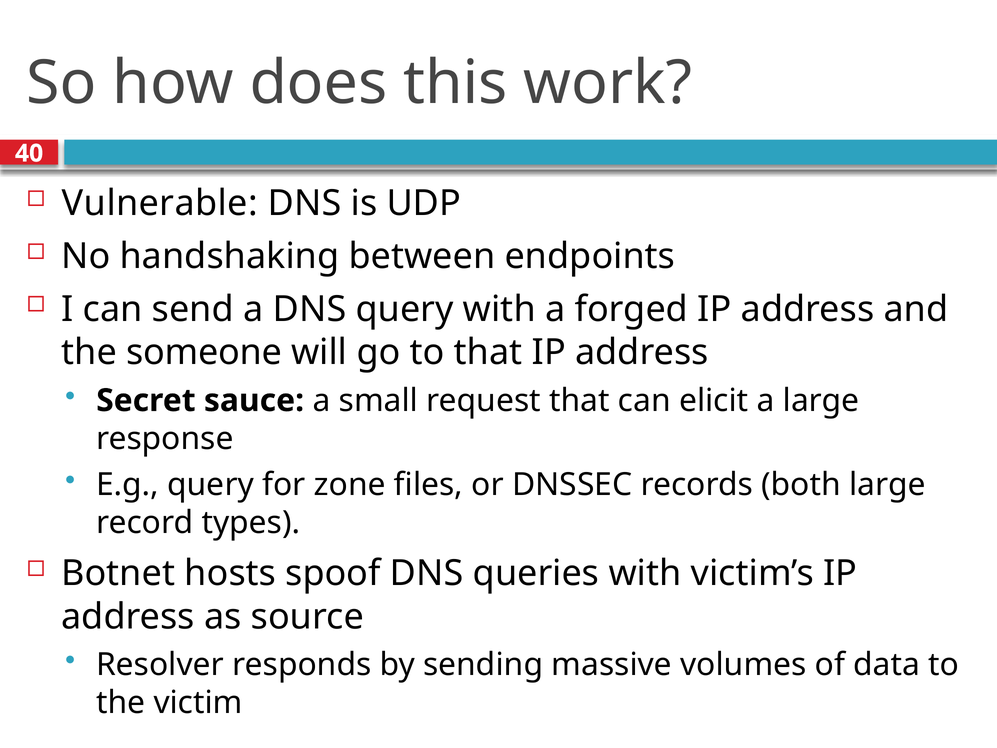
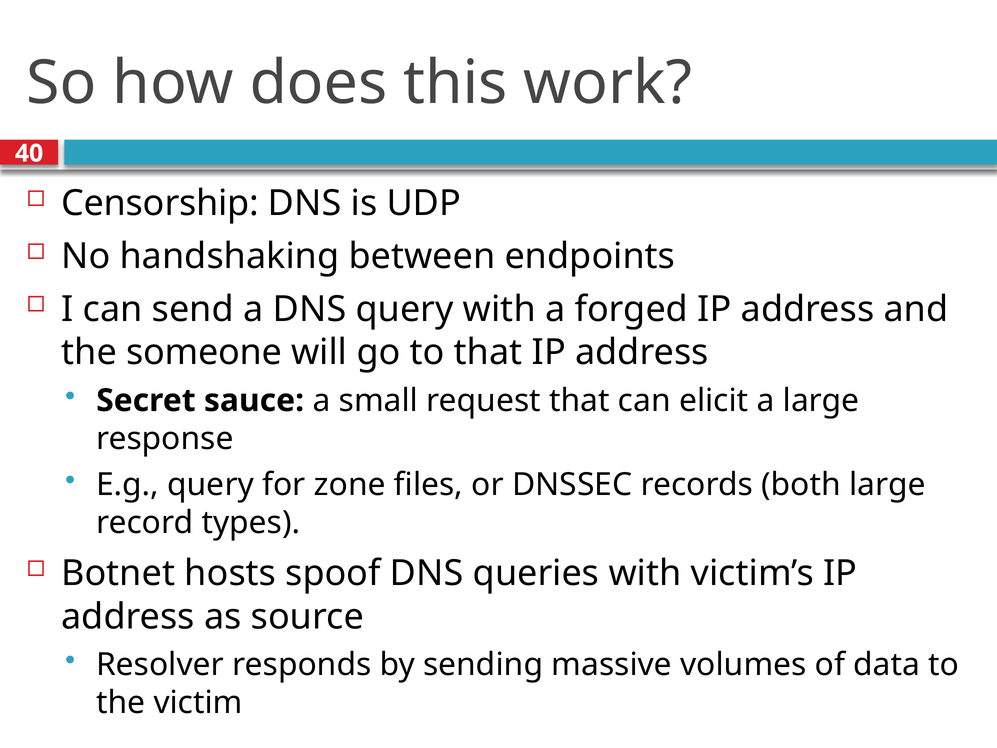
Vulnerable: Vulnerable -> Censorship
